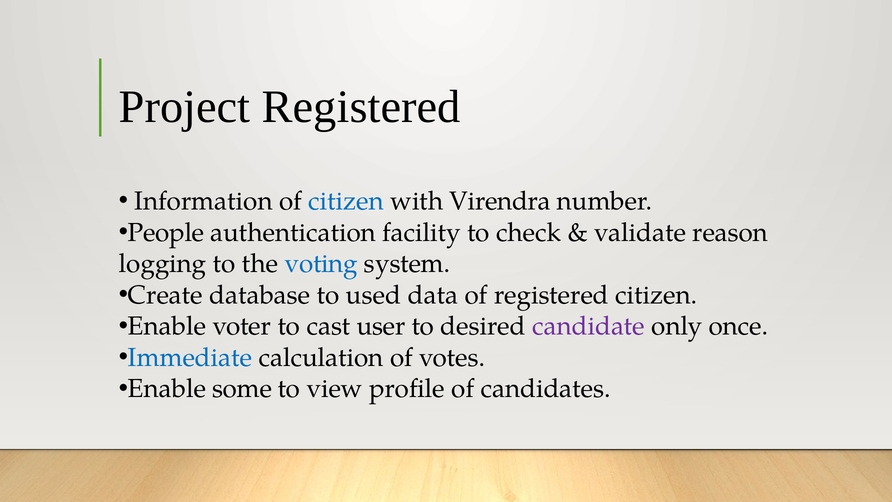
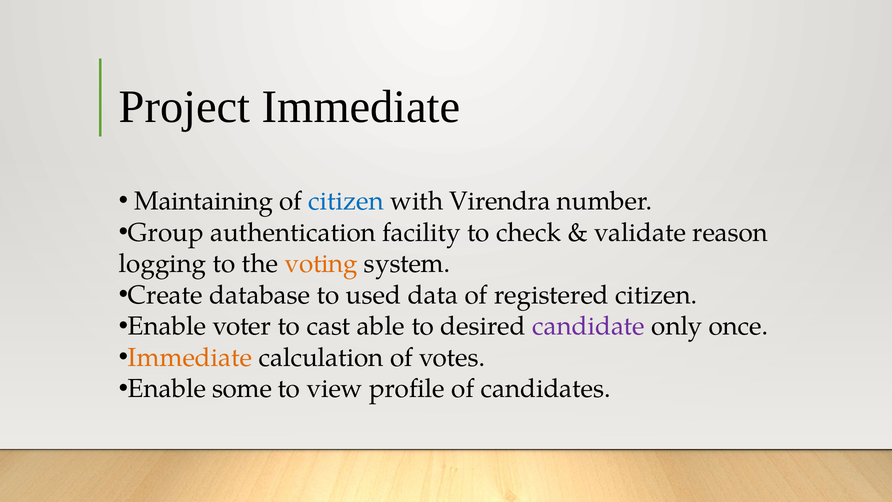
Project Registered: Registered -> Immediate
Information: Information -> Maintaining
People: People -> Group
voting colour: blue -> orange
user: user -> able
Immediate at (190, 357) colour: blue -> orange
